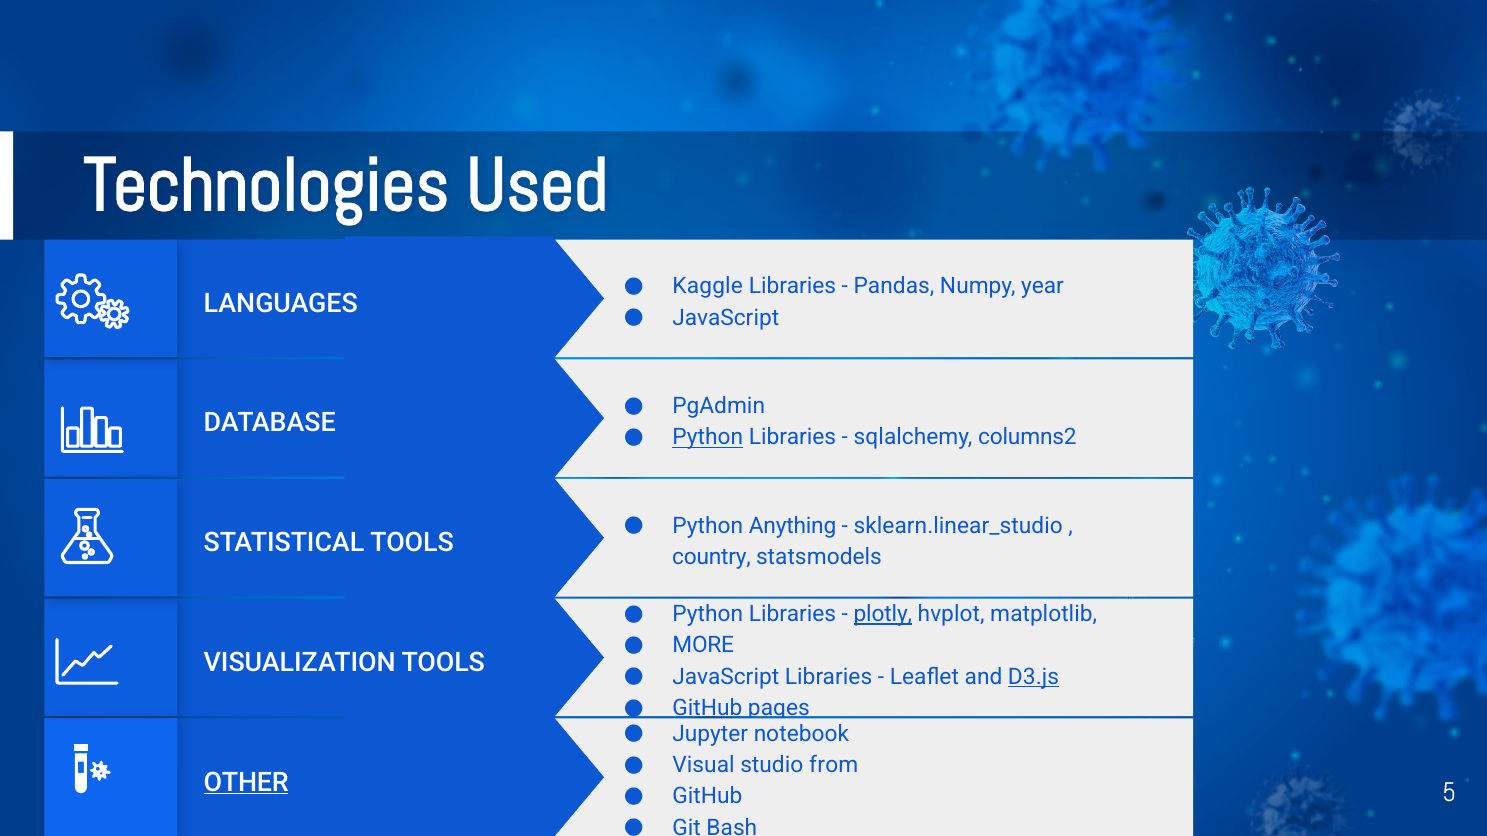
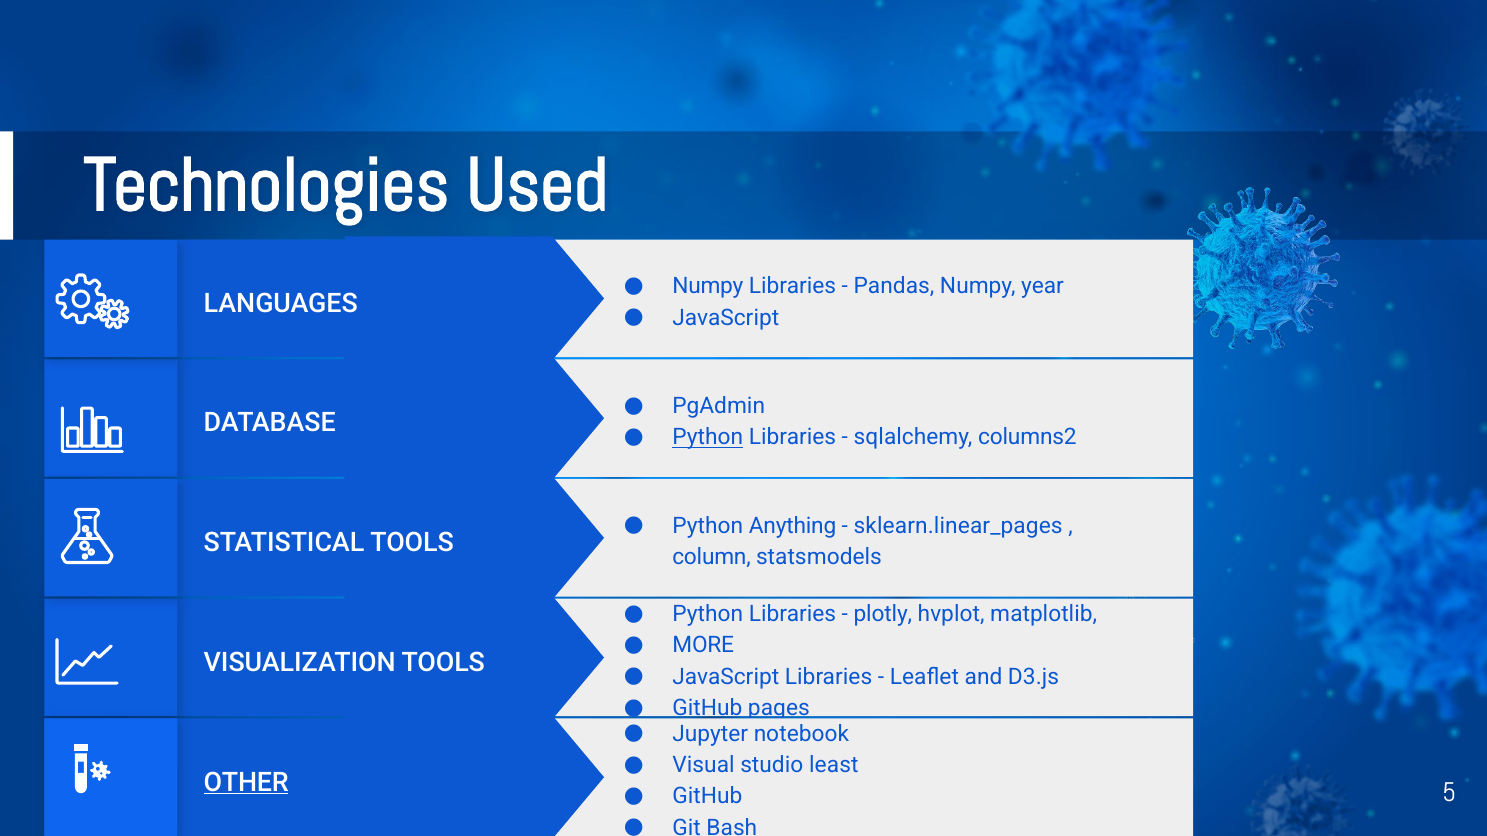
Kaggle at (708, 287): Kaggle -> Numpy
sklearn.linear_studio: sklearn.linear_studio -> sklearn.linear_pages
country: country -> column
plotly underline: present -> none
D3.js underline: present -> none
from: from -> least
